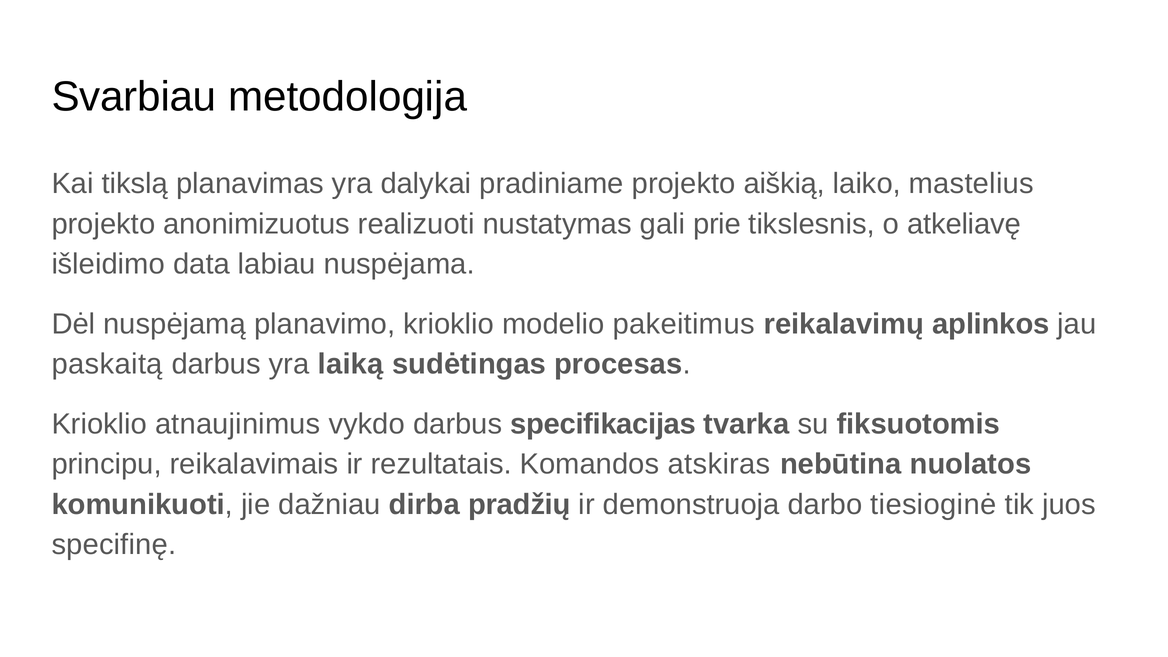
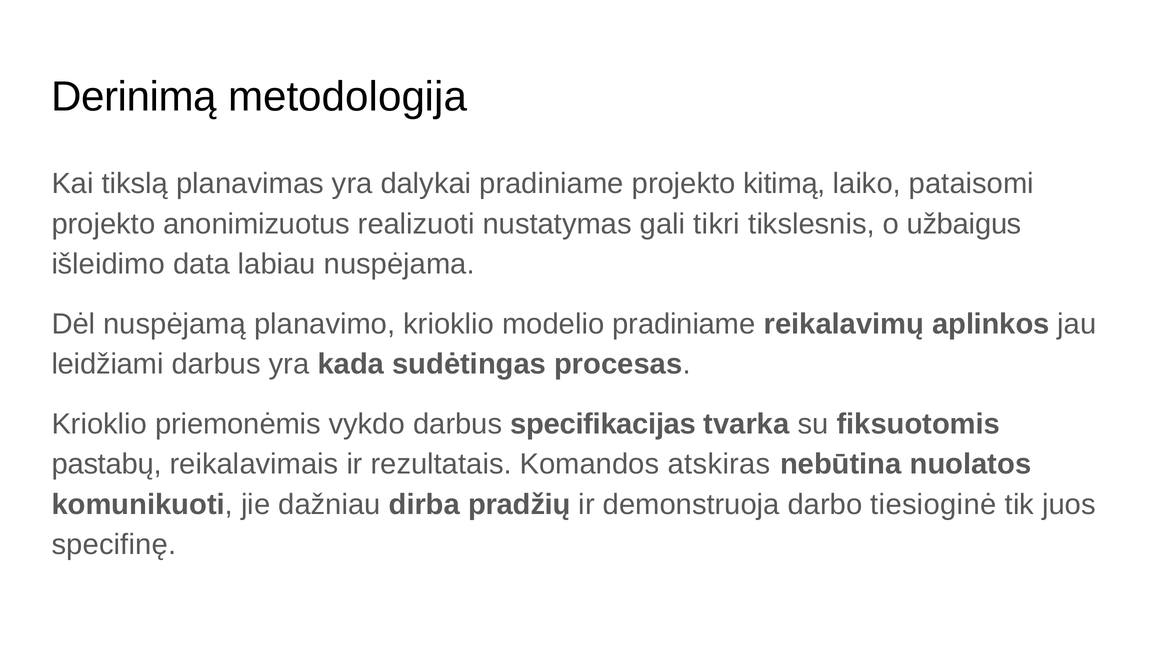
Svarbiau: Svarbiau -> Derinimą
aiškią: aiškią -> kitimą
mastelius: mastelius -> pataisomi
prie: prie -> tikri
atkeliavę: atkeliavę -> užbaigus
modelio pakeitimus: pakeitimus -> pradiniame
paskaitą: paskaitą -> leidžiami
laiką: laiką -> kada
atnaujinimus: atnaujinimus -> priemonėmis
principu: principu -> pastabų
